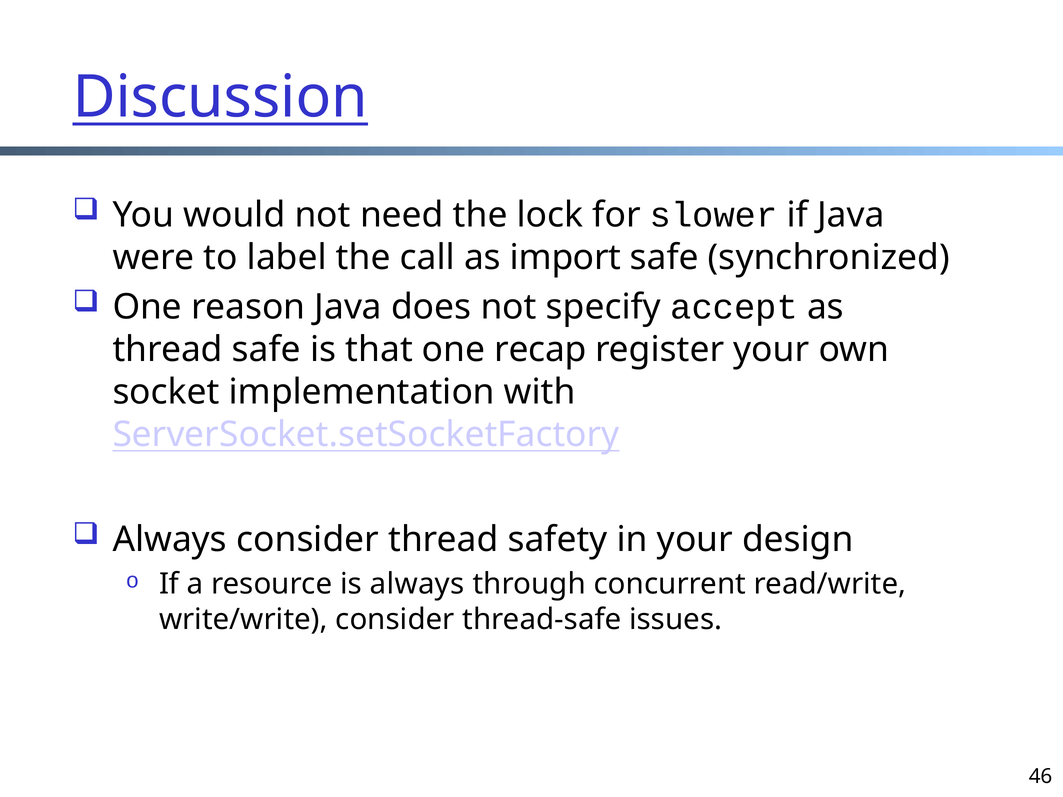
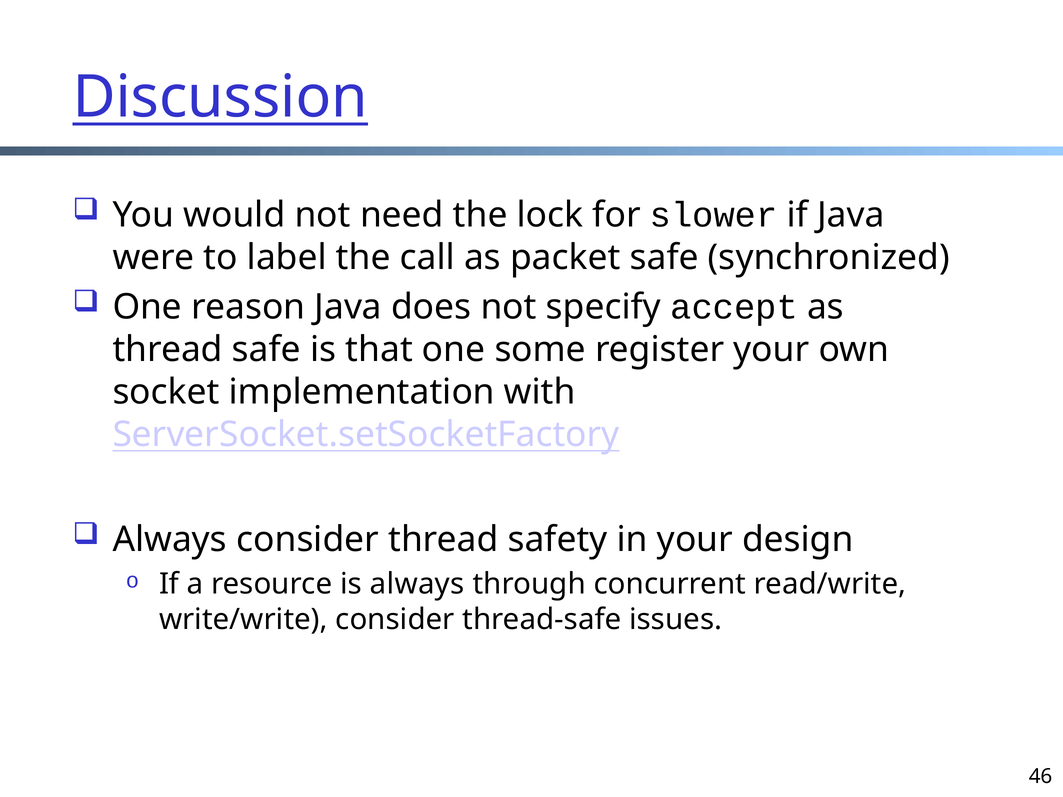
import: import -> packet
recap: recap -> some
